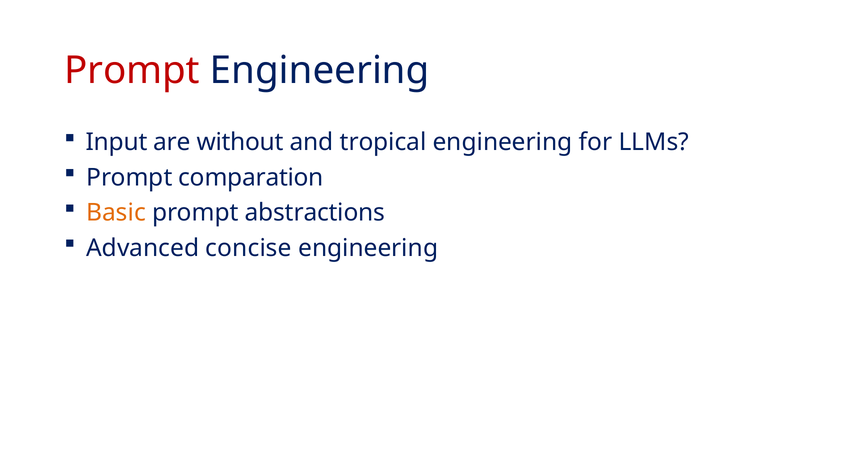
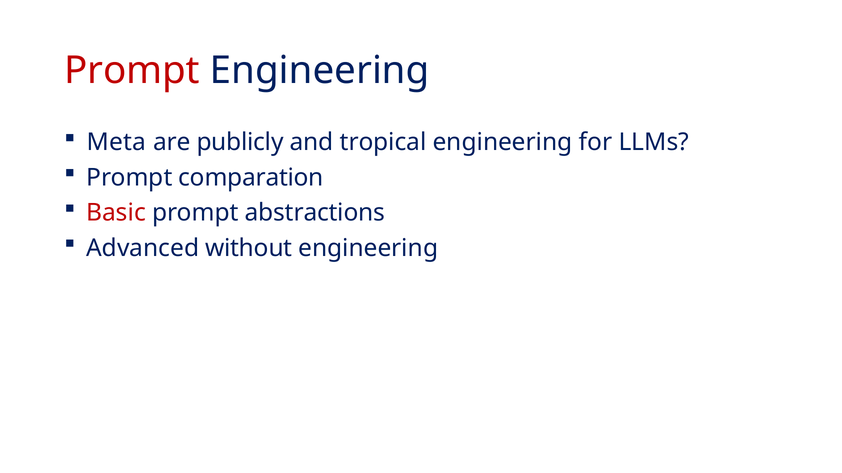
Input: Input -> Meta
without: without -> publicly
Basic colour: orange -> red
concise: concise -> without
